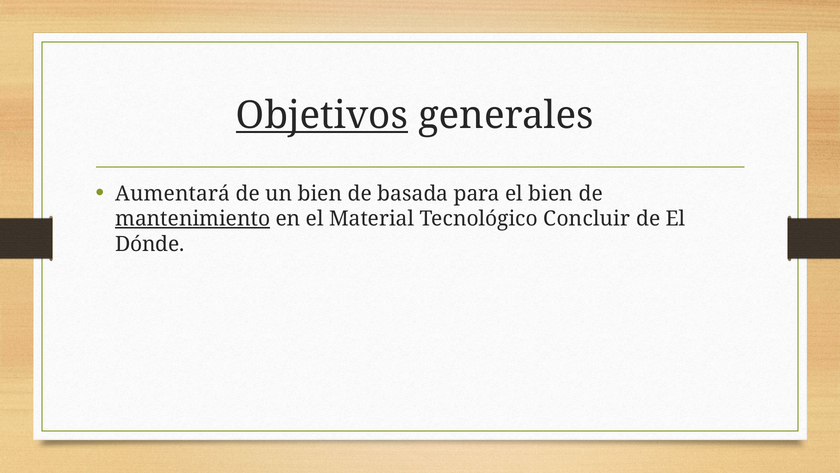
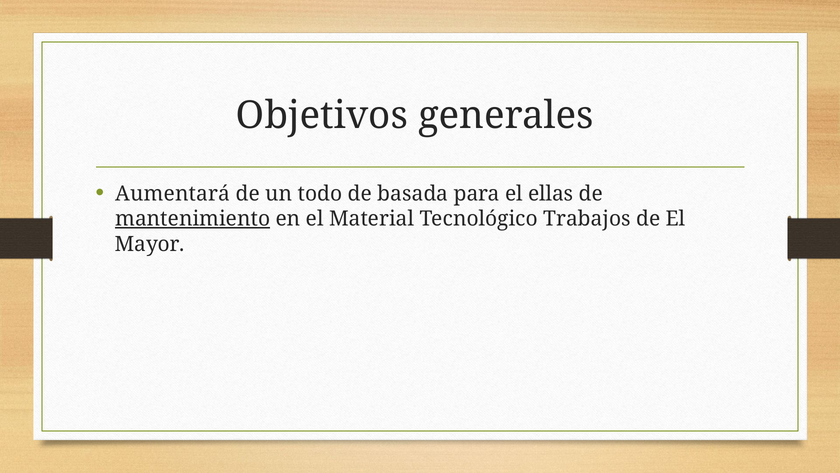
Objetivos underline: present -> none
un bien: bien -> todo
el bien: bien -> ellas
Concluir: Concluir -> Trabajos
Dónde: Dónde -> Mayor
